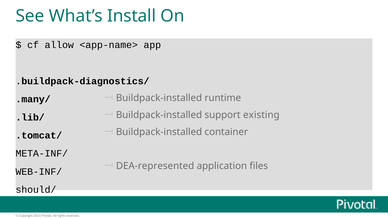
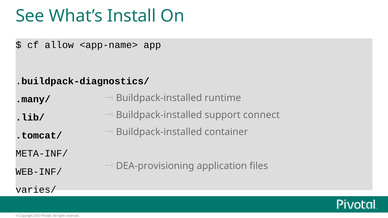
existing: existing -> connect
DEA-represented: DEA-represented -> DEA-provisioning
should/: should/ -> varies/
